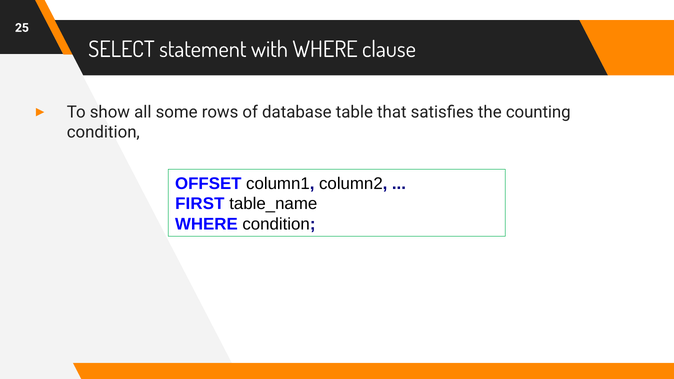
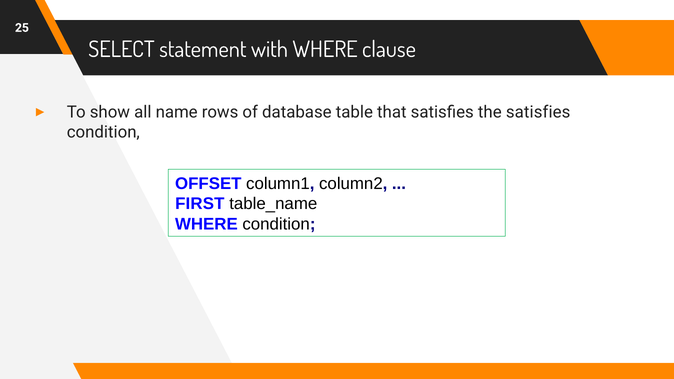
some: some -> name
the counting: counting -> satisfies
